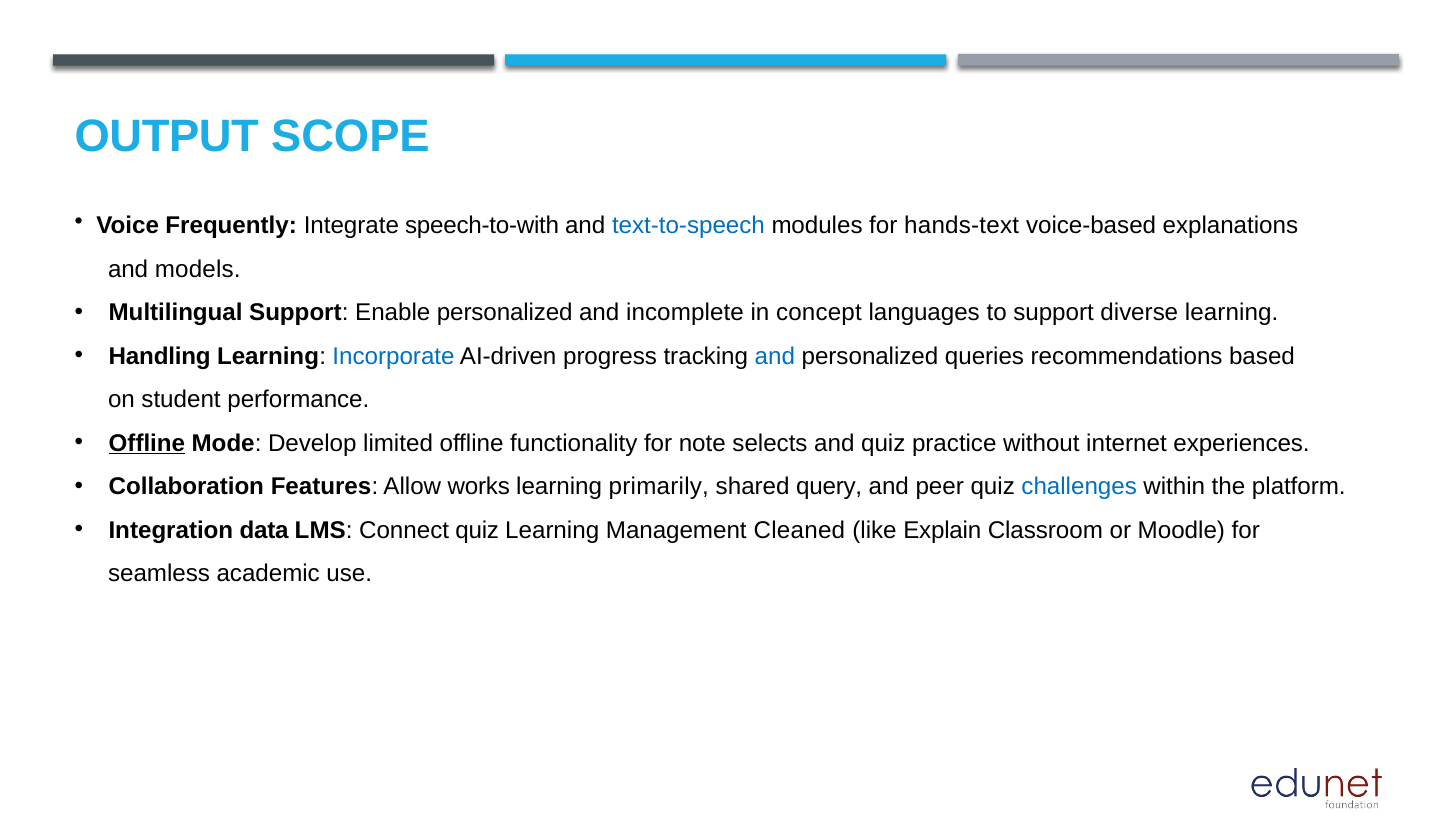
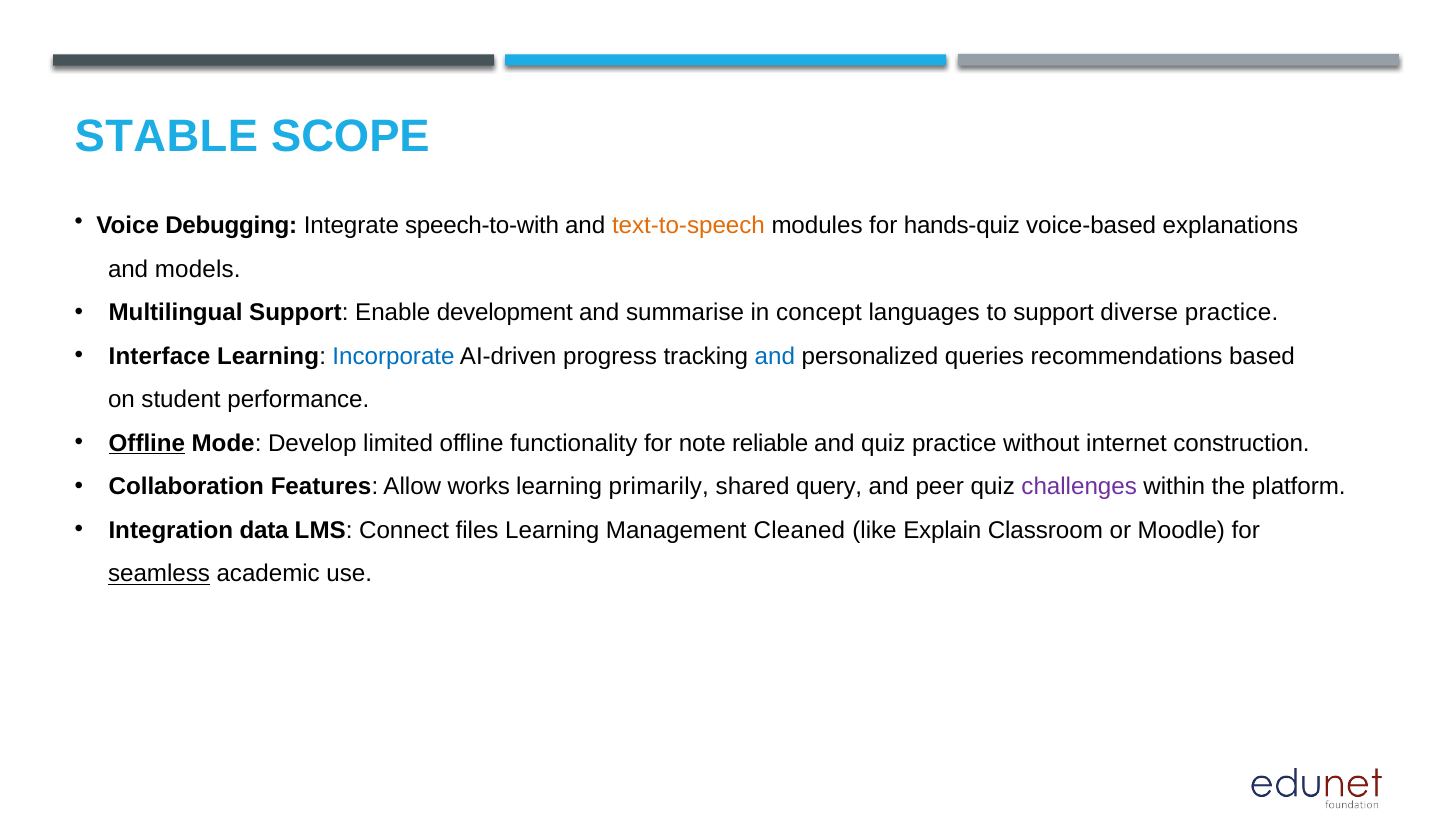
OUTPUT: OUTPUT -> STABLE
Frequently: Frequently -> Debugging
text-to-speech colour: blue -> orange
hands-text: hands-text -> hands-quiz
Enable personalized: personalized -> development
incomplete: incomplete -> summarise
diverse learning: learning -> practice
Handling: Handling -> Interface
selects: selects -> reliable
experiences: experiences -> construction
challenges colour: blue -> purple
Connect quiz: quiz -> files
seamless underline: none -> present
